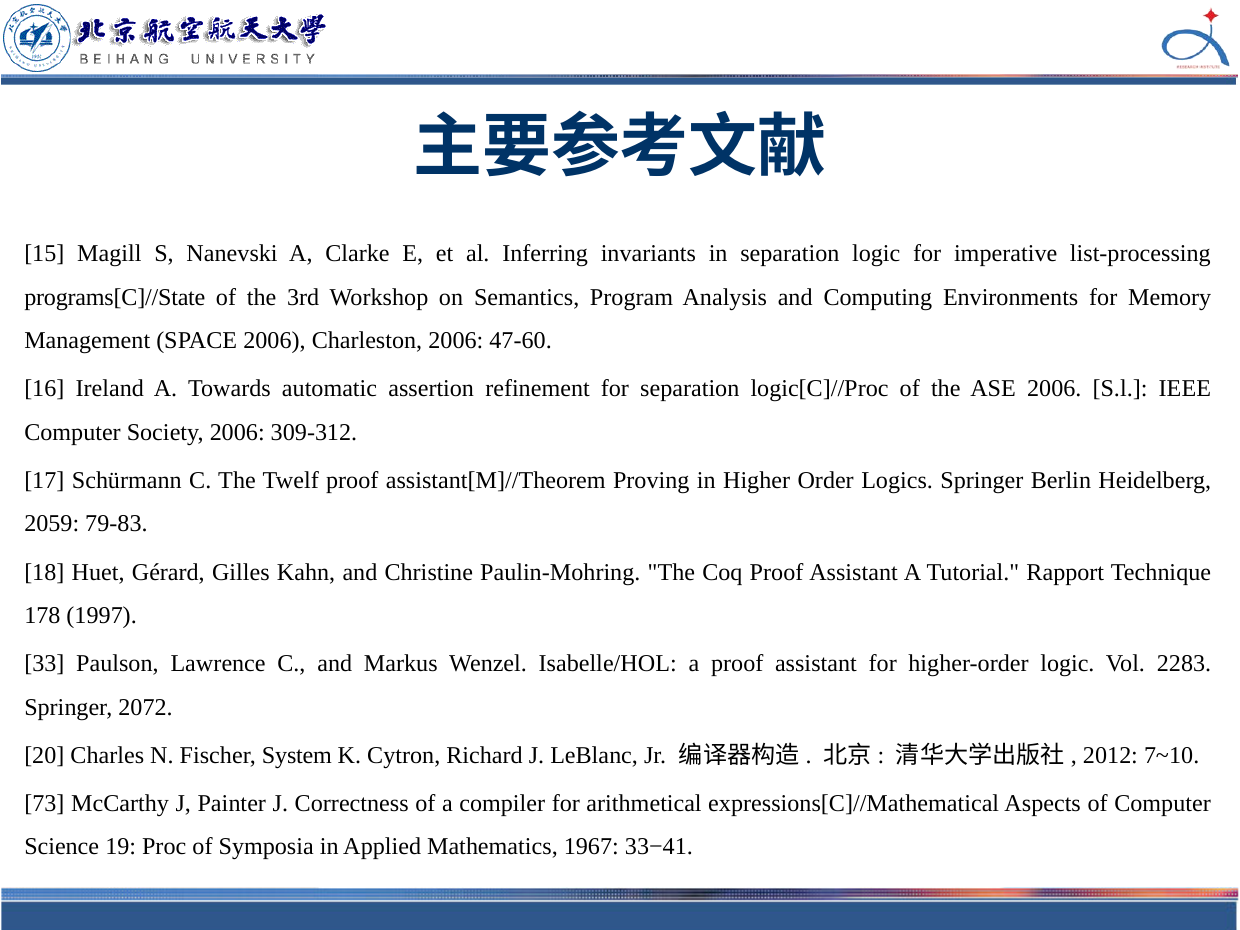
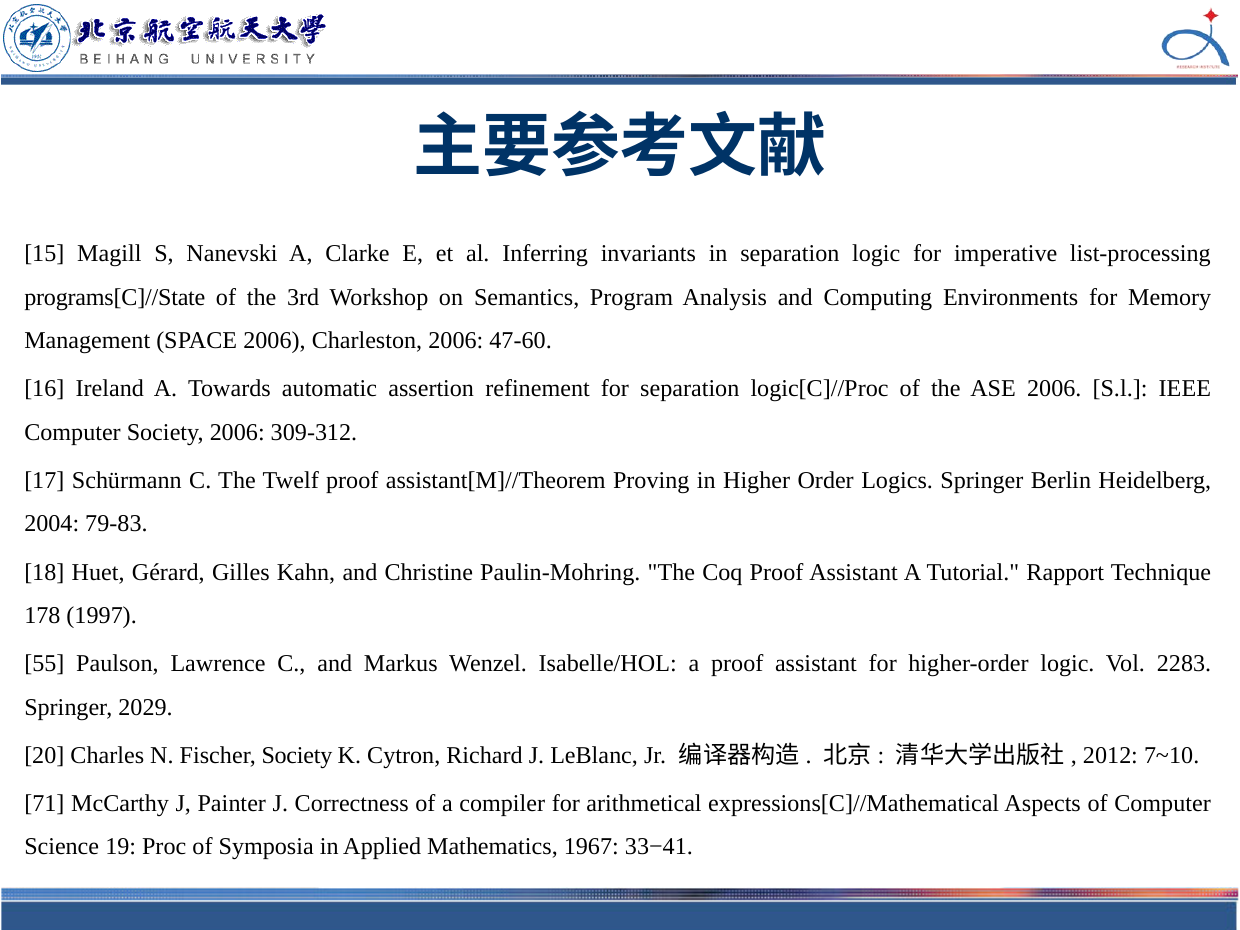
2059: 2059 -> 2004
33: 33 -> 55
2072: 2072 -> 2029
Fischer System: System -> Society
73: 73 -> 71
